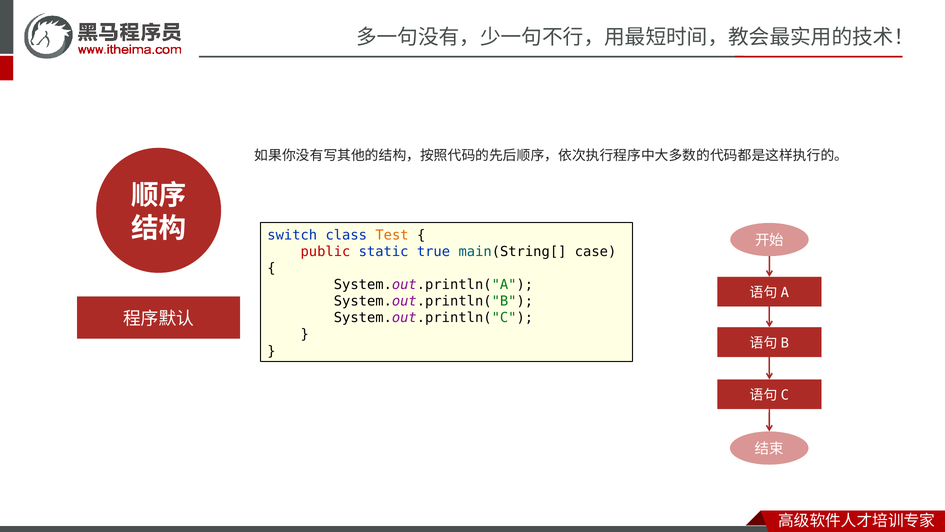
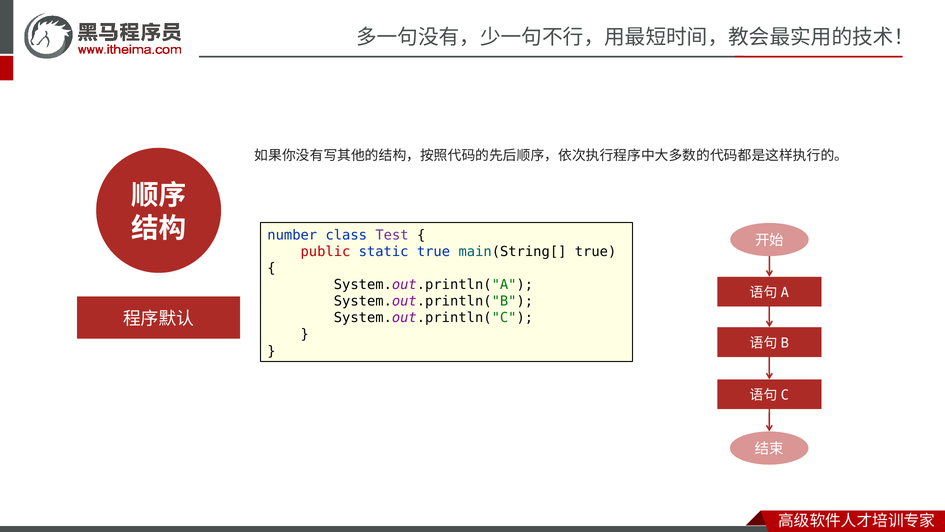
switch: switch -> number
Test colour: orange -> purple
main(String[ case: case -> true
